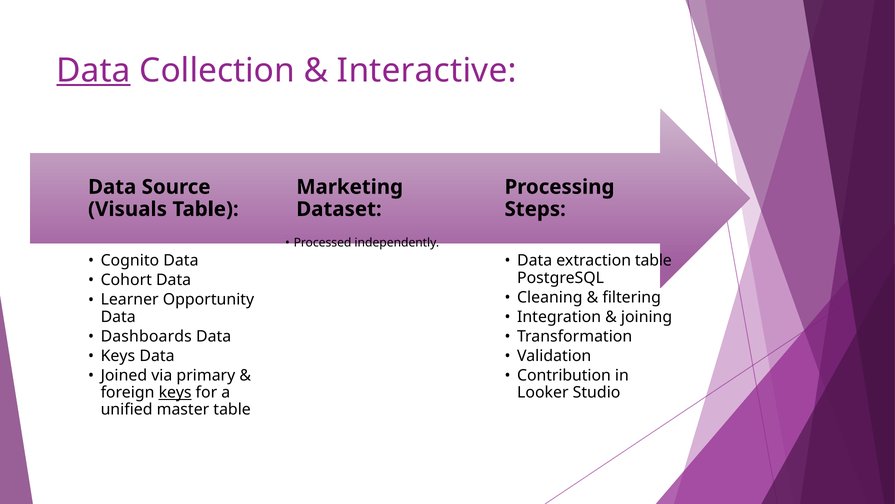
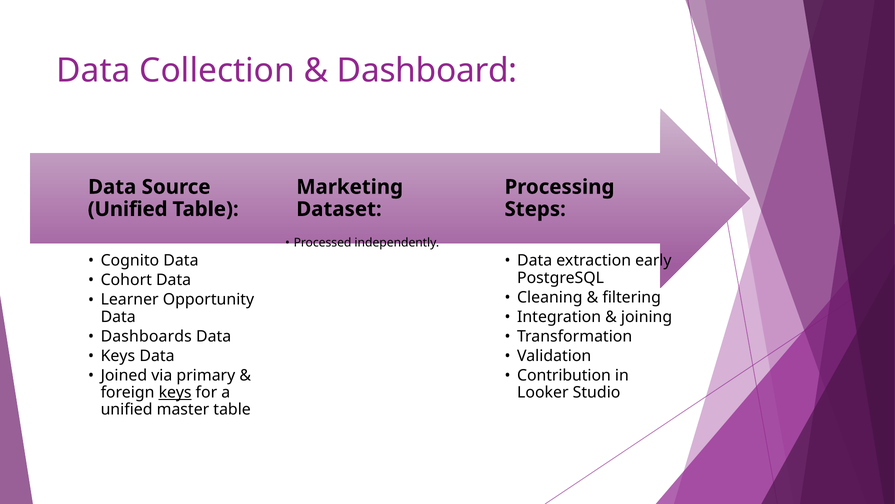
Data at (94, 71) underline: present -> none
Interactive: Interactive -> Dashboard
Visuals at (128, 209): Visuals -> Unified
extraction table: table -> early
